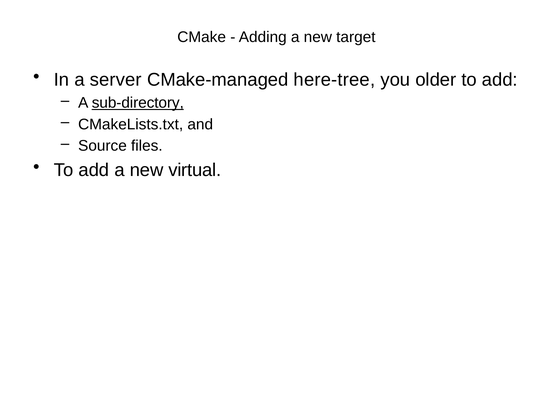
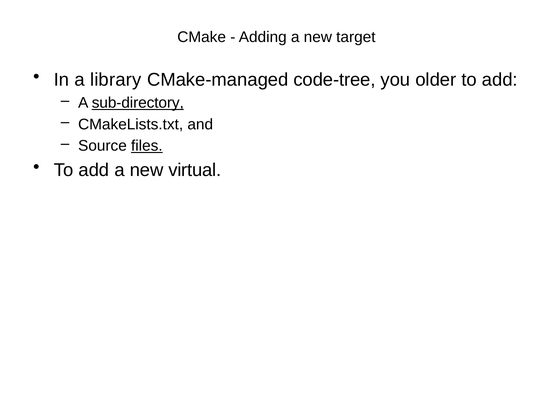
server: server -> library
here-tree: here-tree -> code-tree
files underline: none -> present
